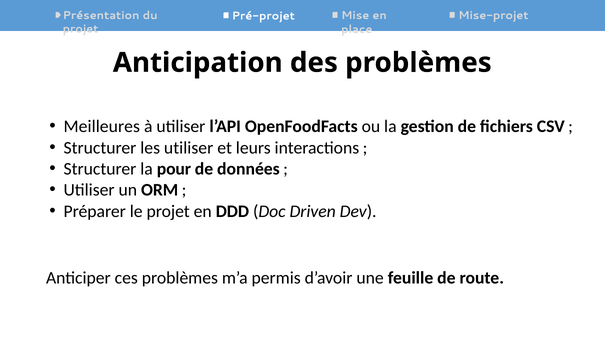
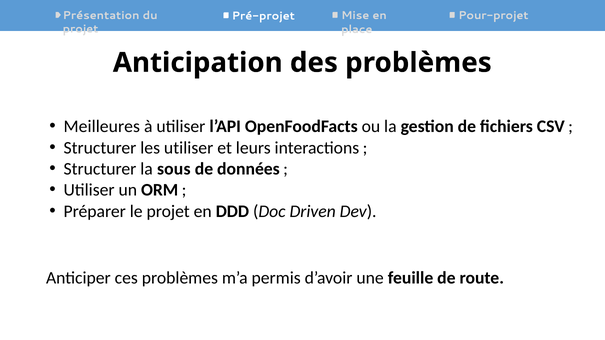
Mise-projet: Mise-projet -> Pour-projet
pour: pour -> sous
